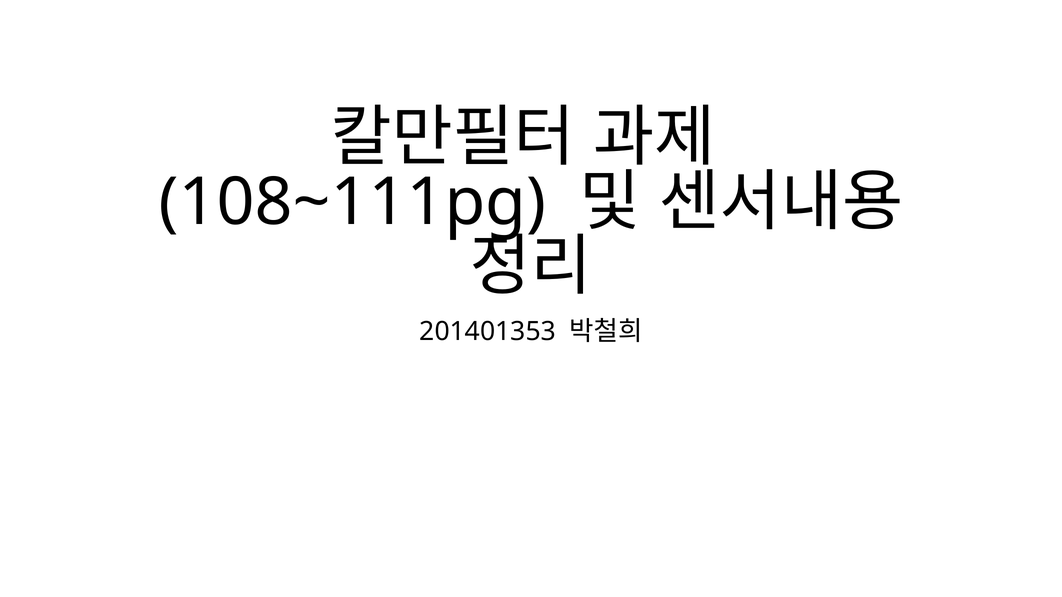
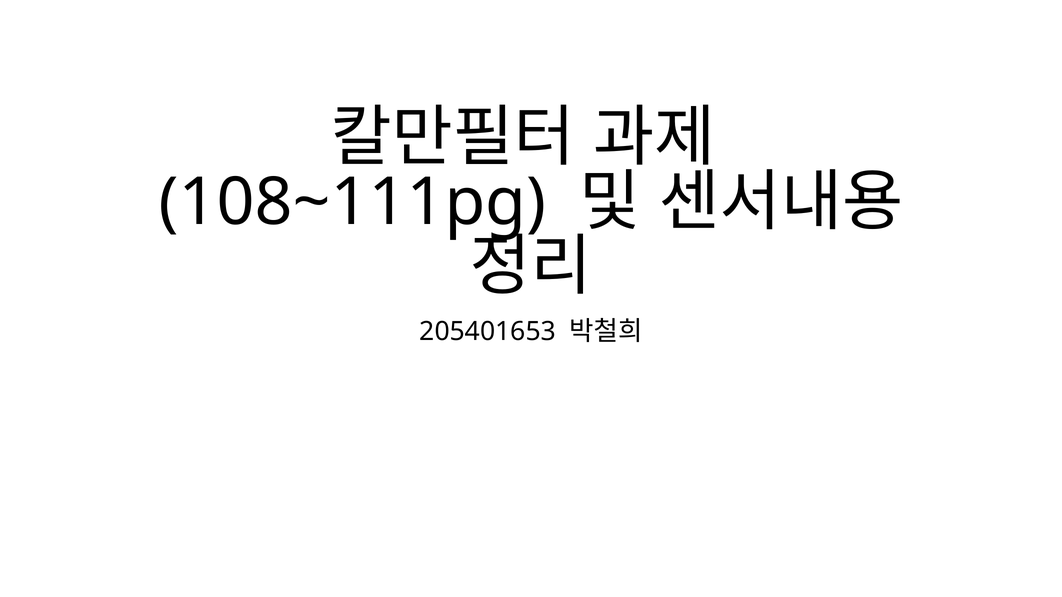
201401353: 201401353 -> 205401653
